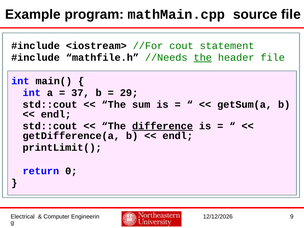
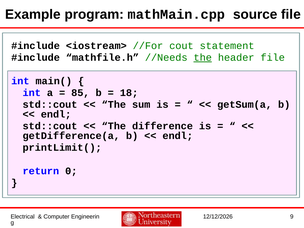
37: 37 -> 85
29: 29 -> 18
difference underline: present -> none
